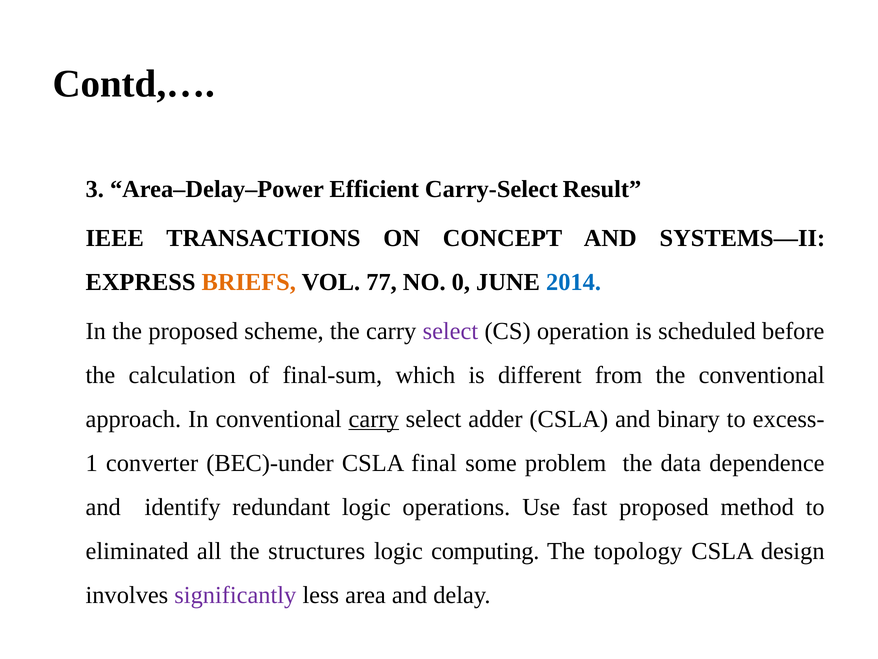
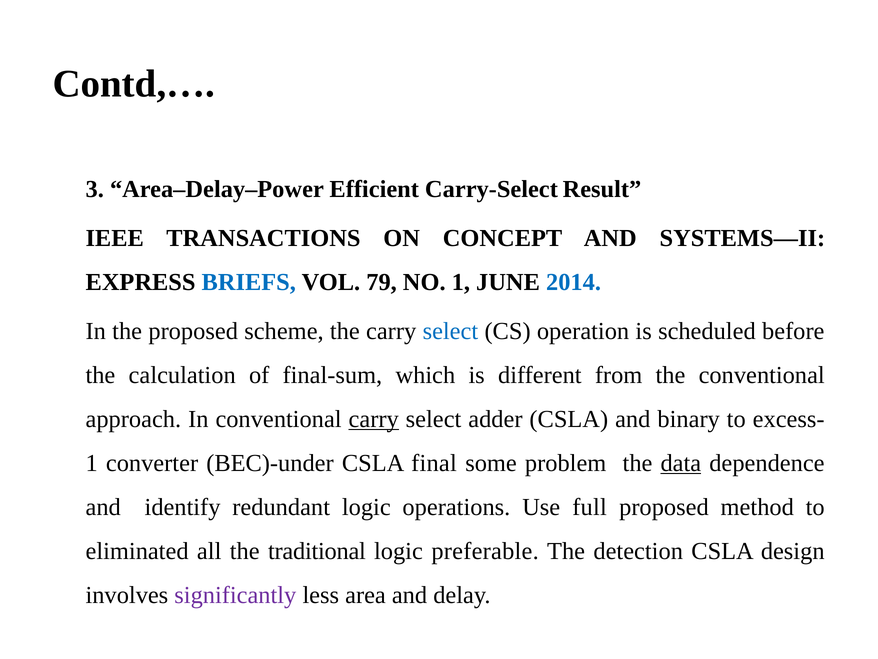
BRIEFS colour: orange -> blue
77: 77 -> 79
NO 0: 0 -> 1
select at (450, 331) colour: purple -> blue
data underline: none -> present
fast: fast -> full
structures: structures -> traditional
computing: computing -> preferable
topology: topology -> detection
